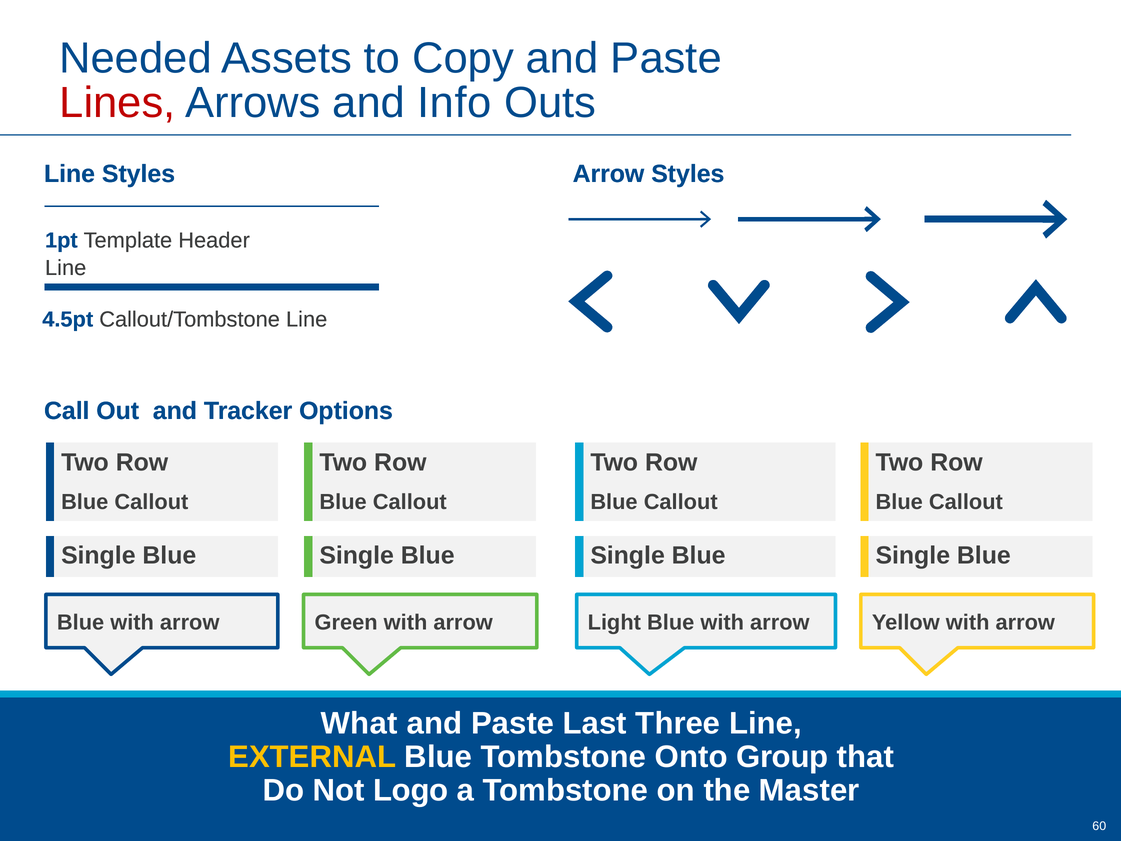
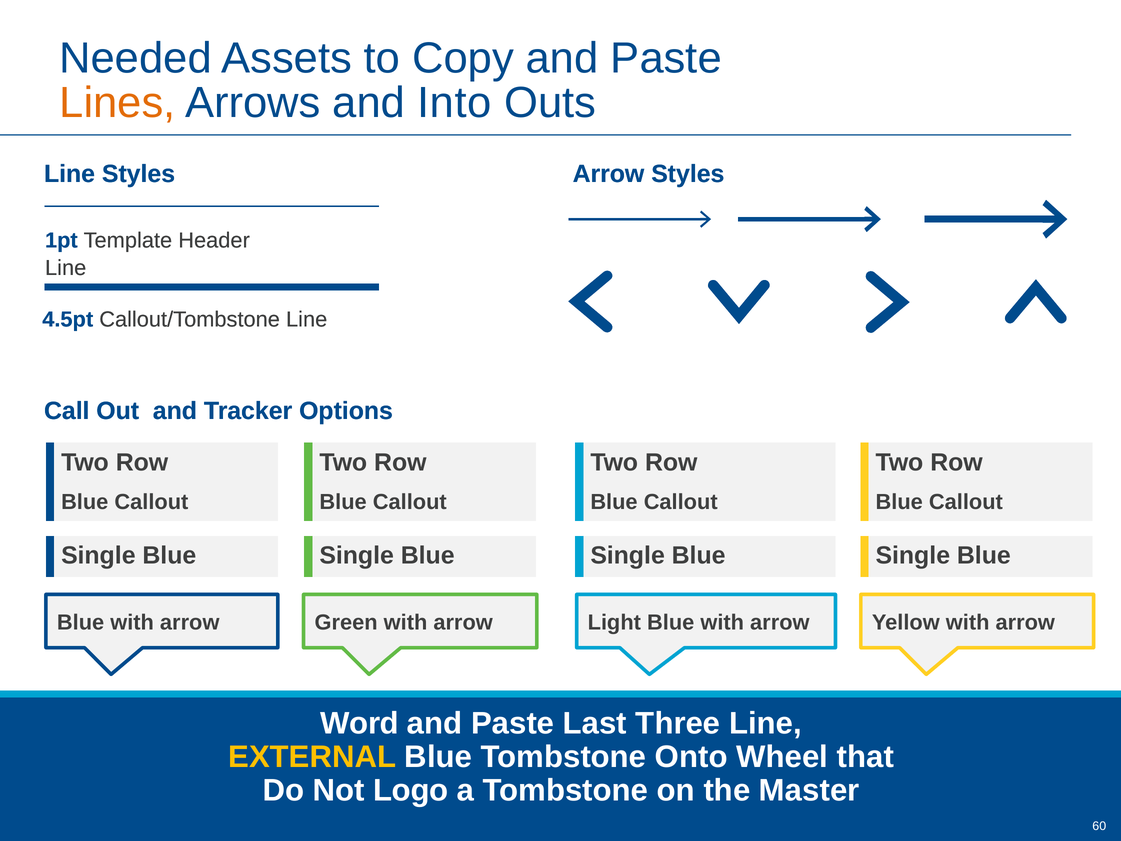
Lines colour: red -> orange
Info: Info -> Into
What: What -> Word
Group: Group -> Wheel
